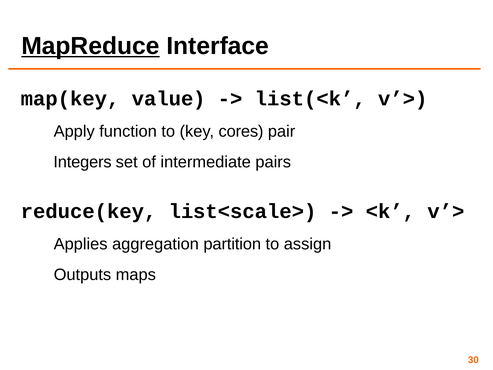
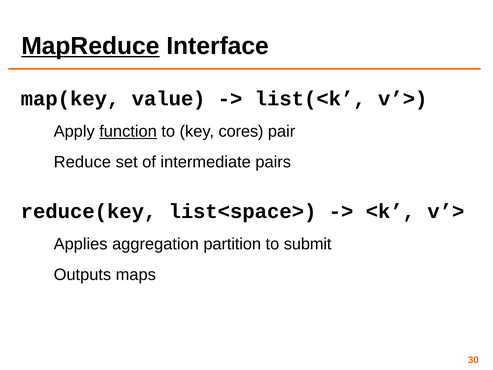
function underline: none -> present
Integers: Integers -> Reduce
list<scale>: list<scale> -> list<space>
assign: assign -> submit
